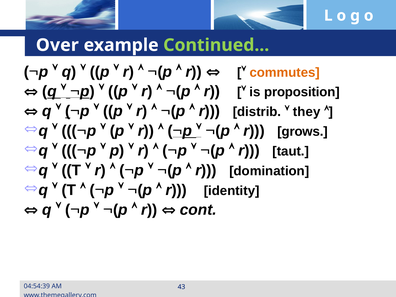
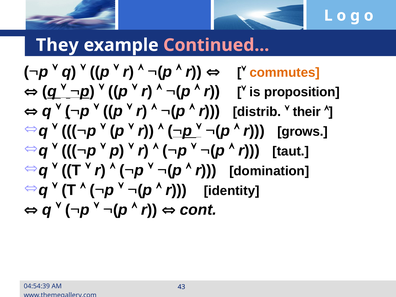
Over: Over -> They
Continued colour: light green -> pink
they: they -> their
